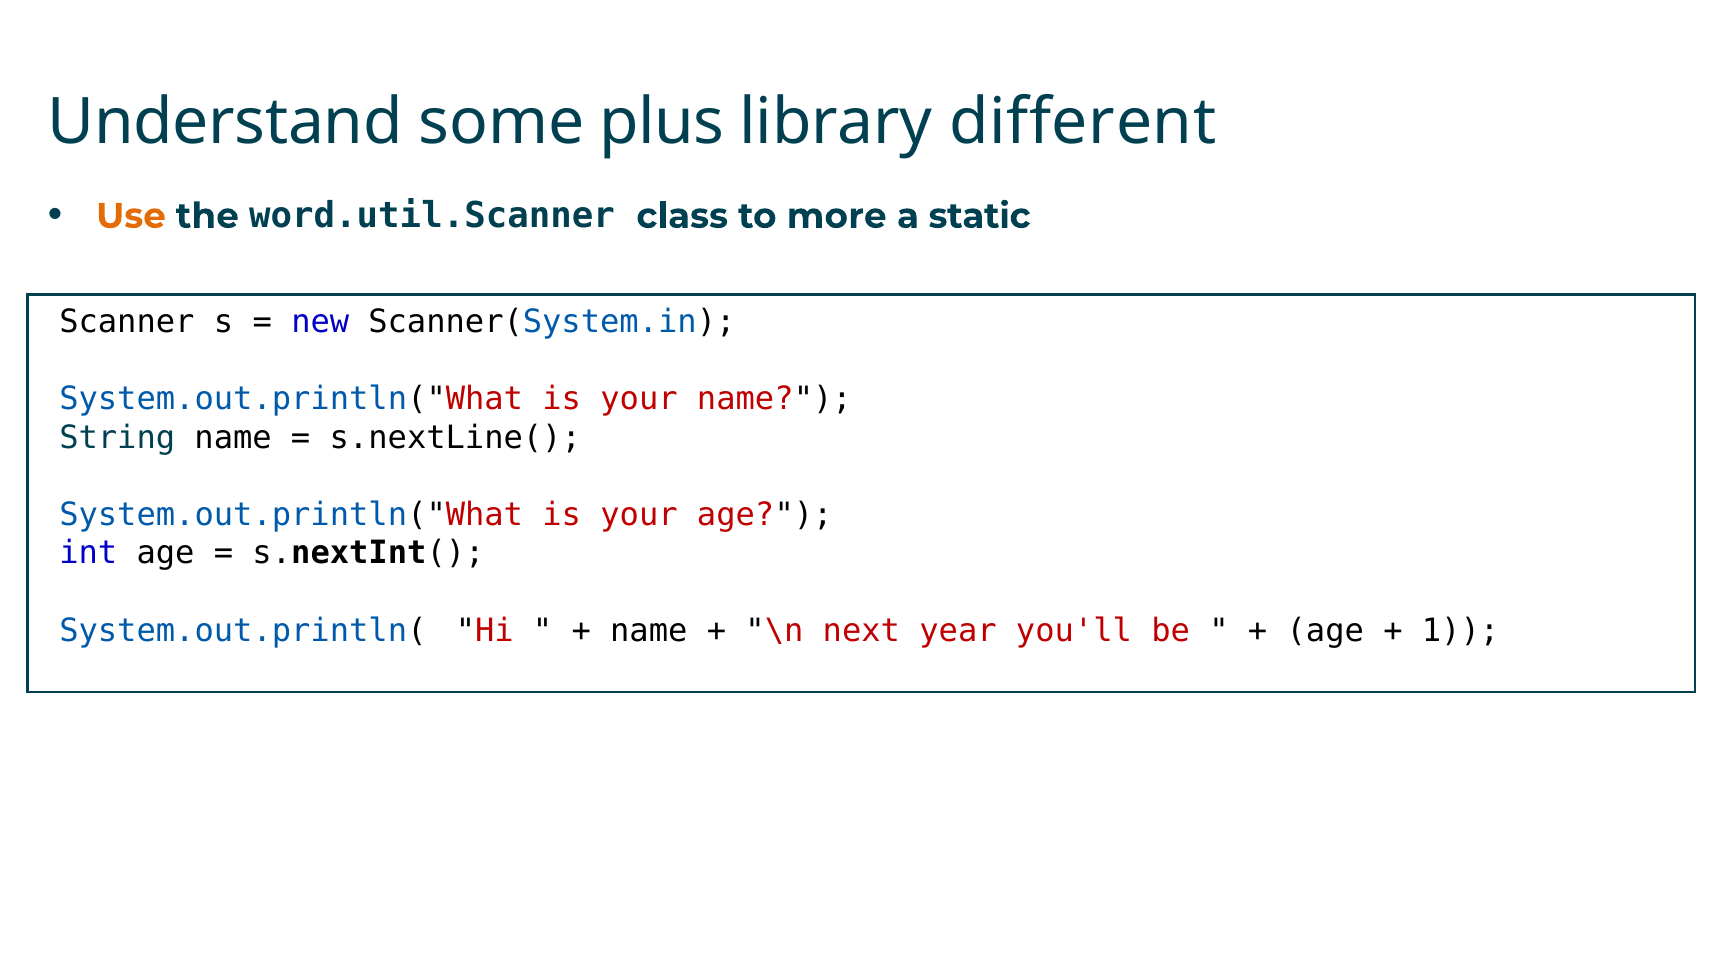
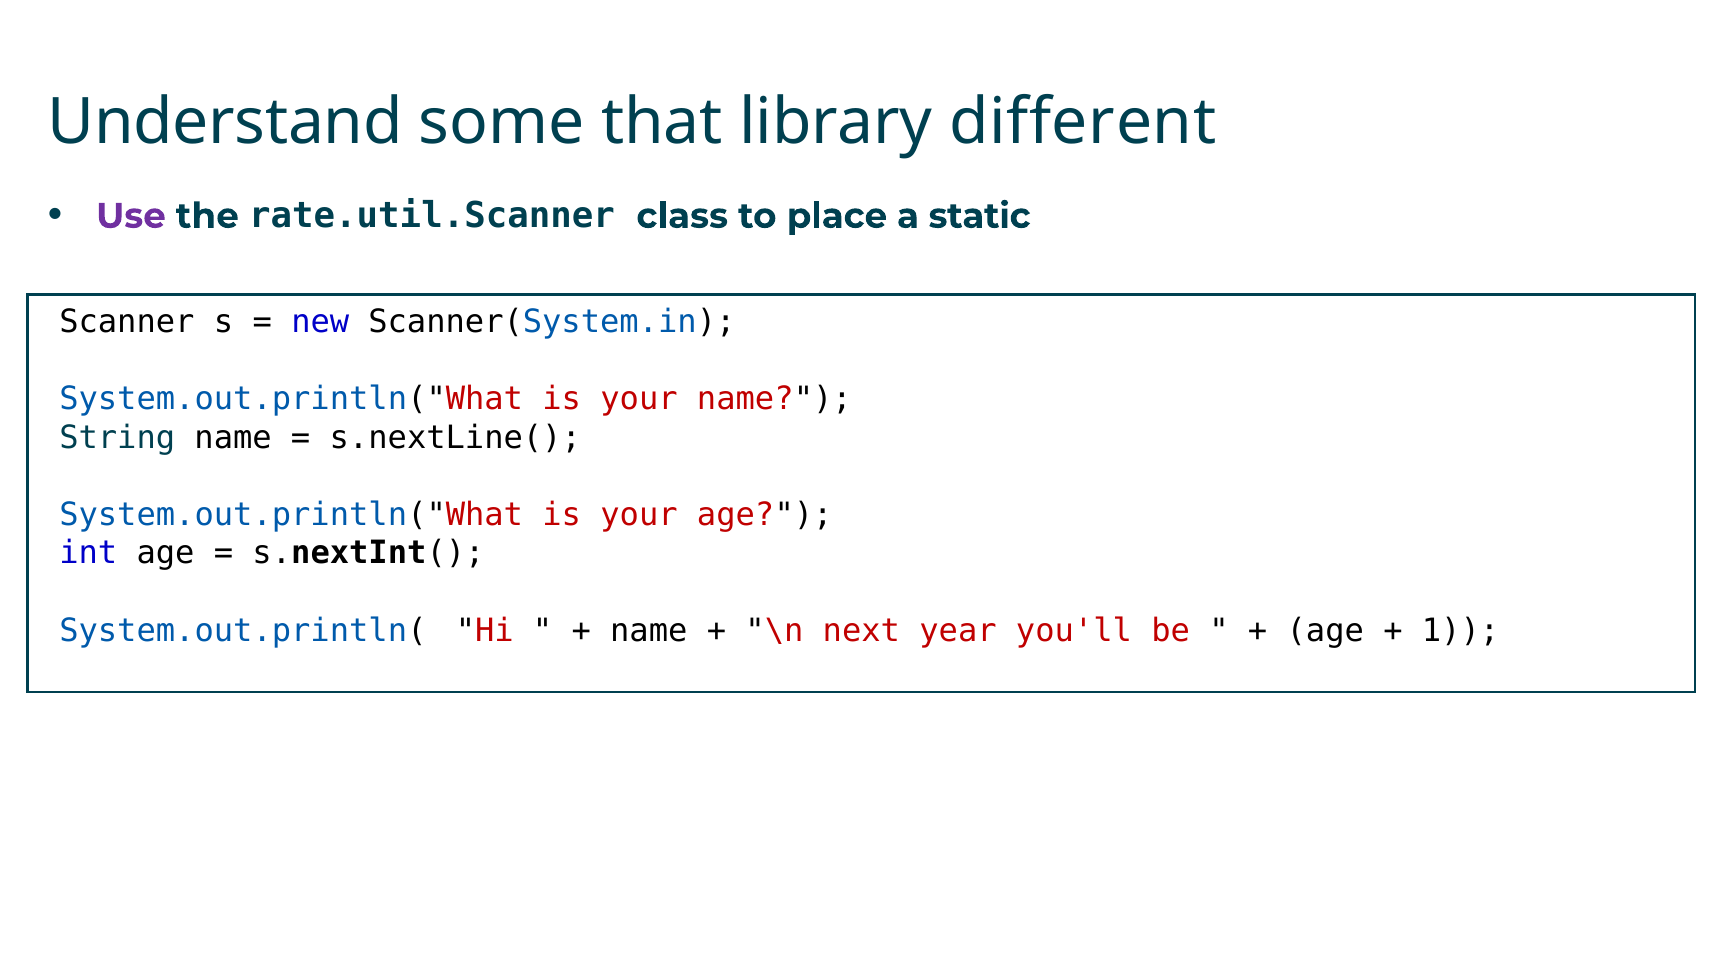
plus: plus -> that
Use colour: orange -> purple
word.util.Scanner: word.util.Scanner -> rate.util.Scanner
more: more -> place
